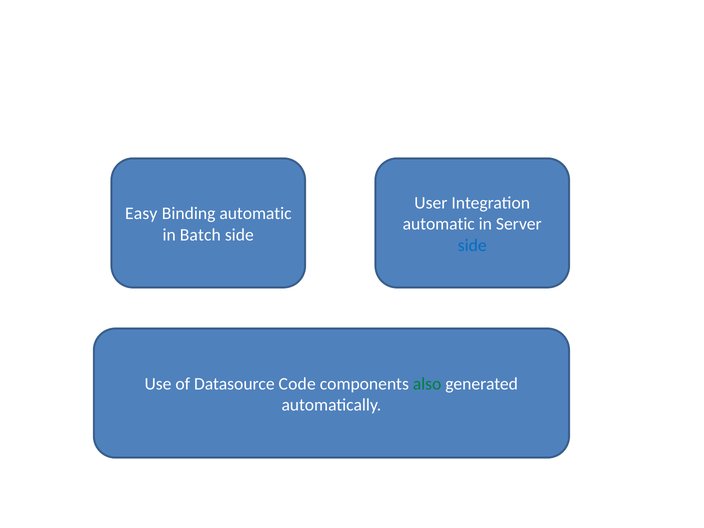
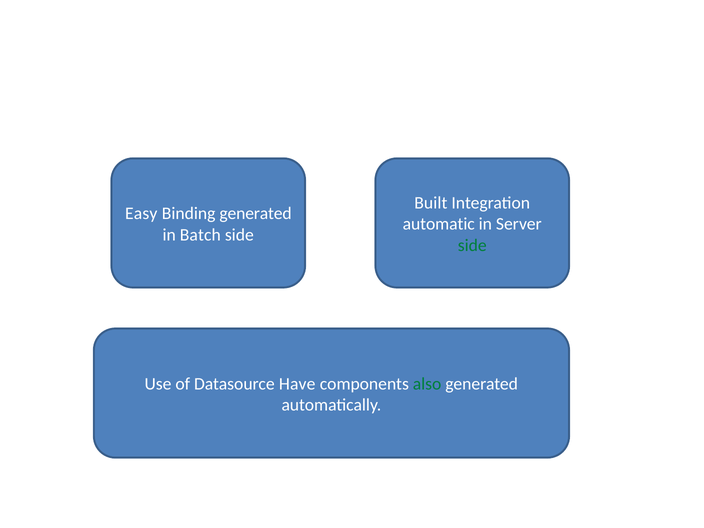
User: User -> Built
Binding automatic: automatic -> generated
side at (472, 245) colour: blue -> green
Code: Code -> Have
